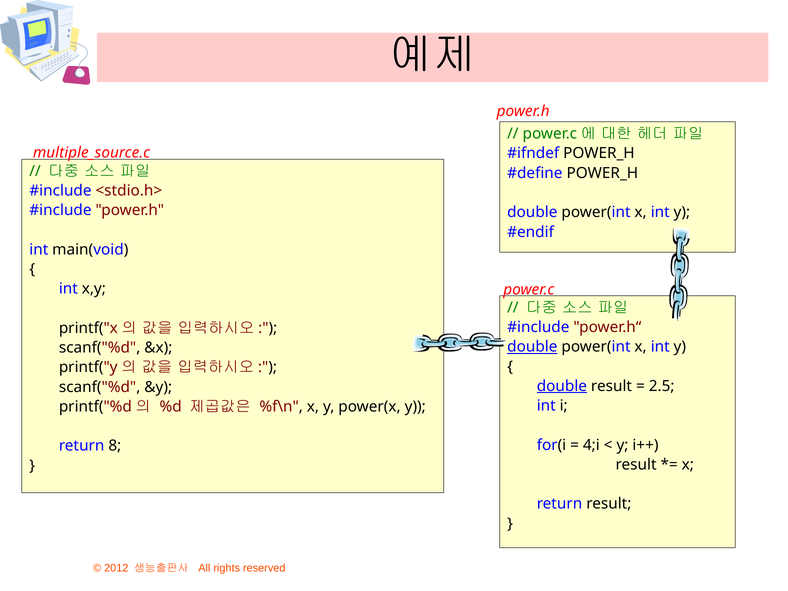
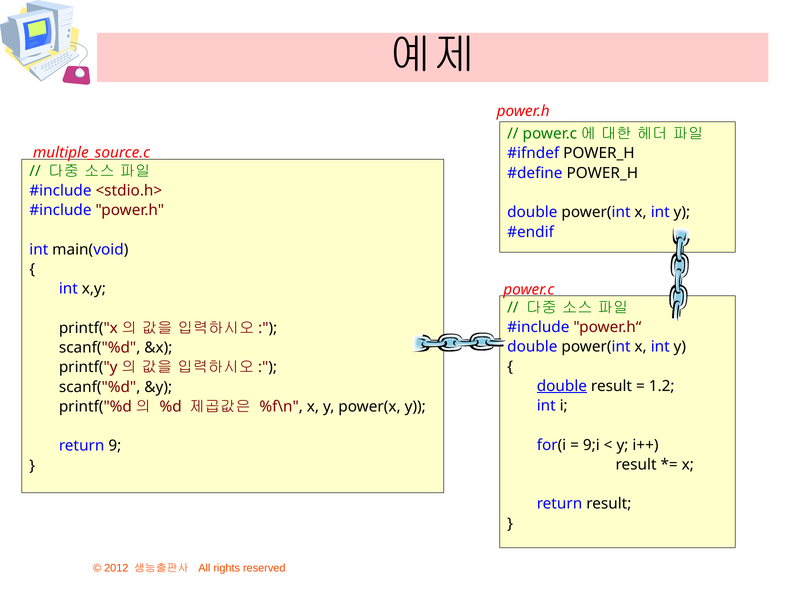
double at (532, 347) underline: present -> none
2.5: 2.5 -> 1.2
4;i: 4;i -> 9;i
8: 8 -> 9
